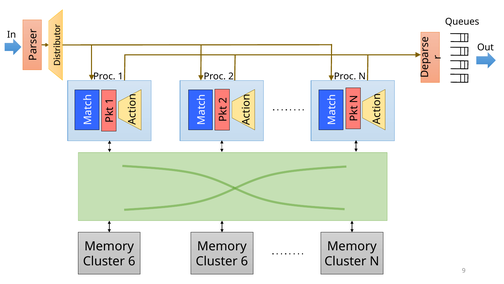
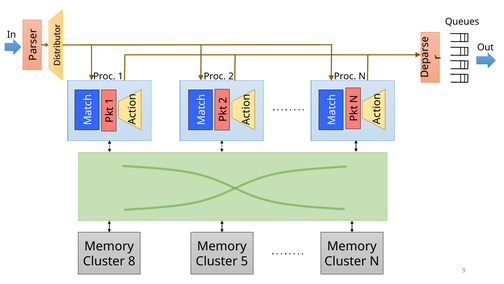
6 at (132, 261): 6 -> 8
6 at (244, 261): 6 -> 5
